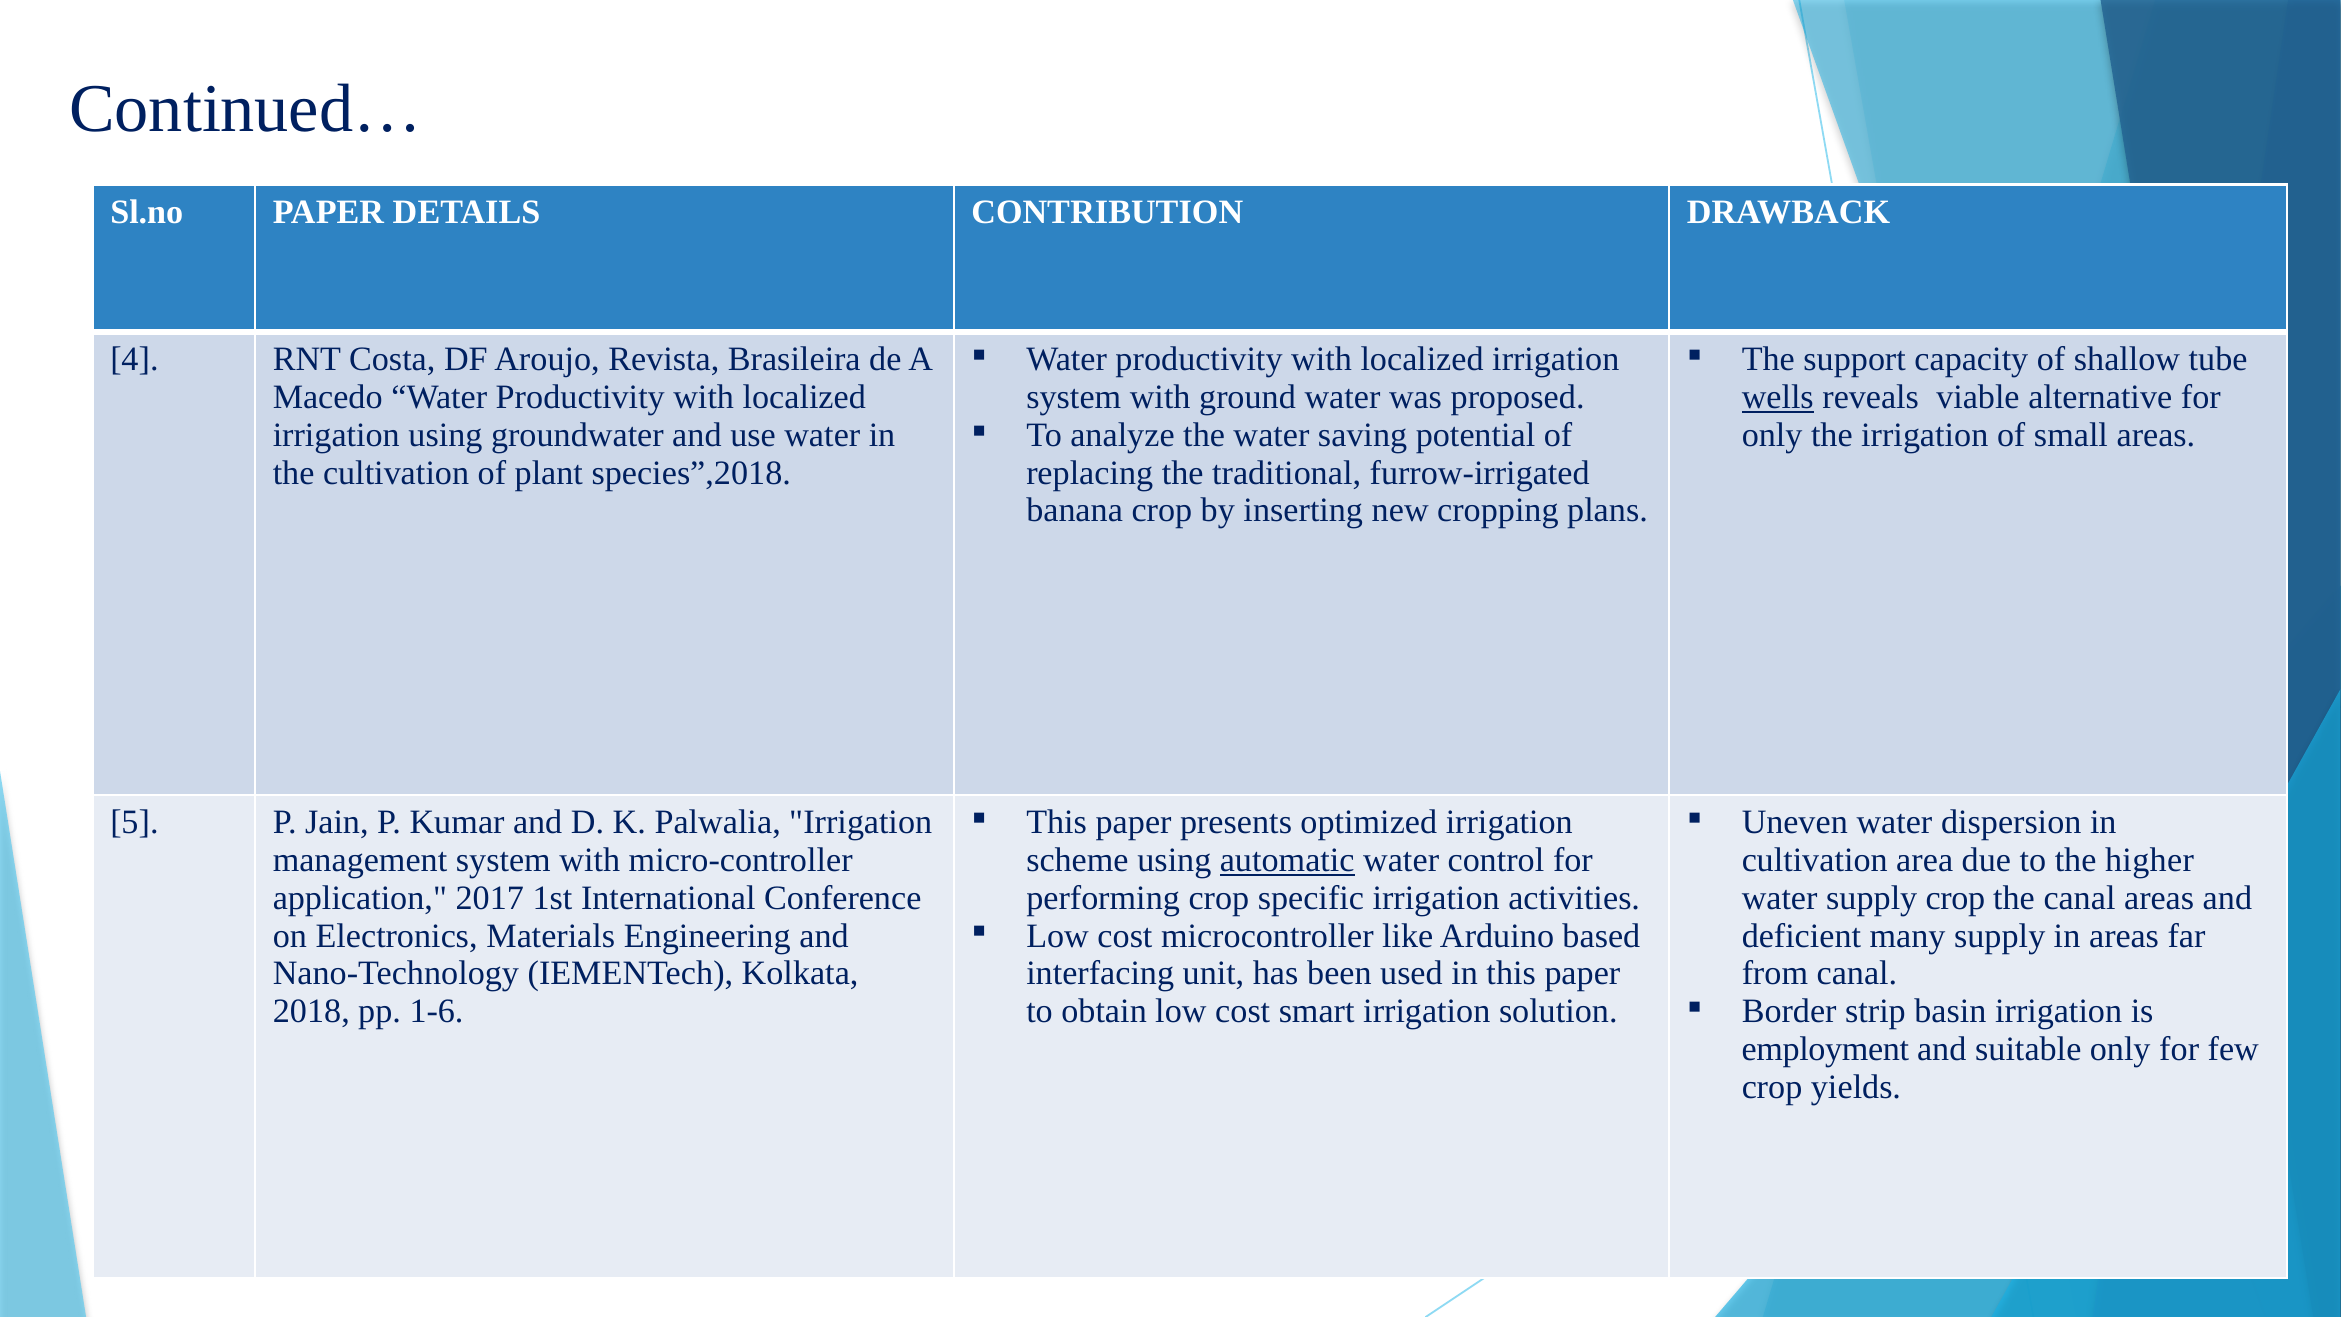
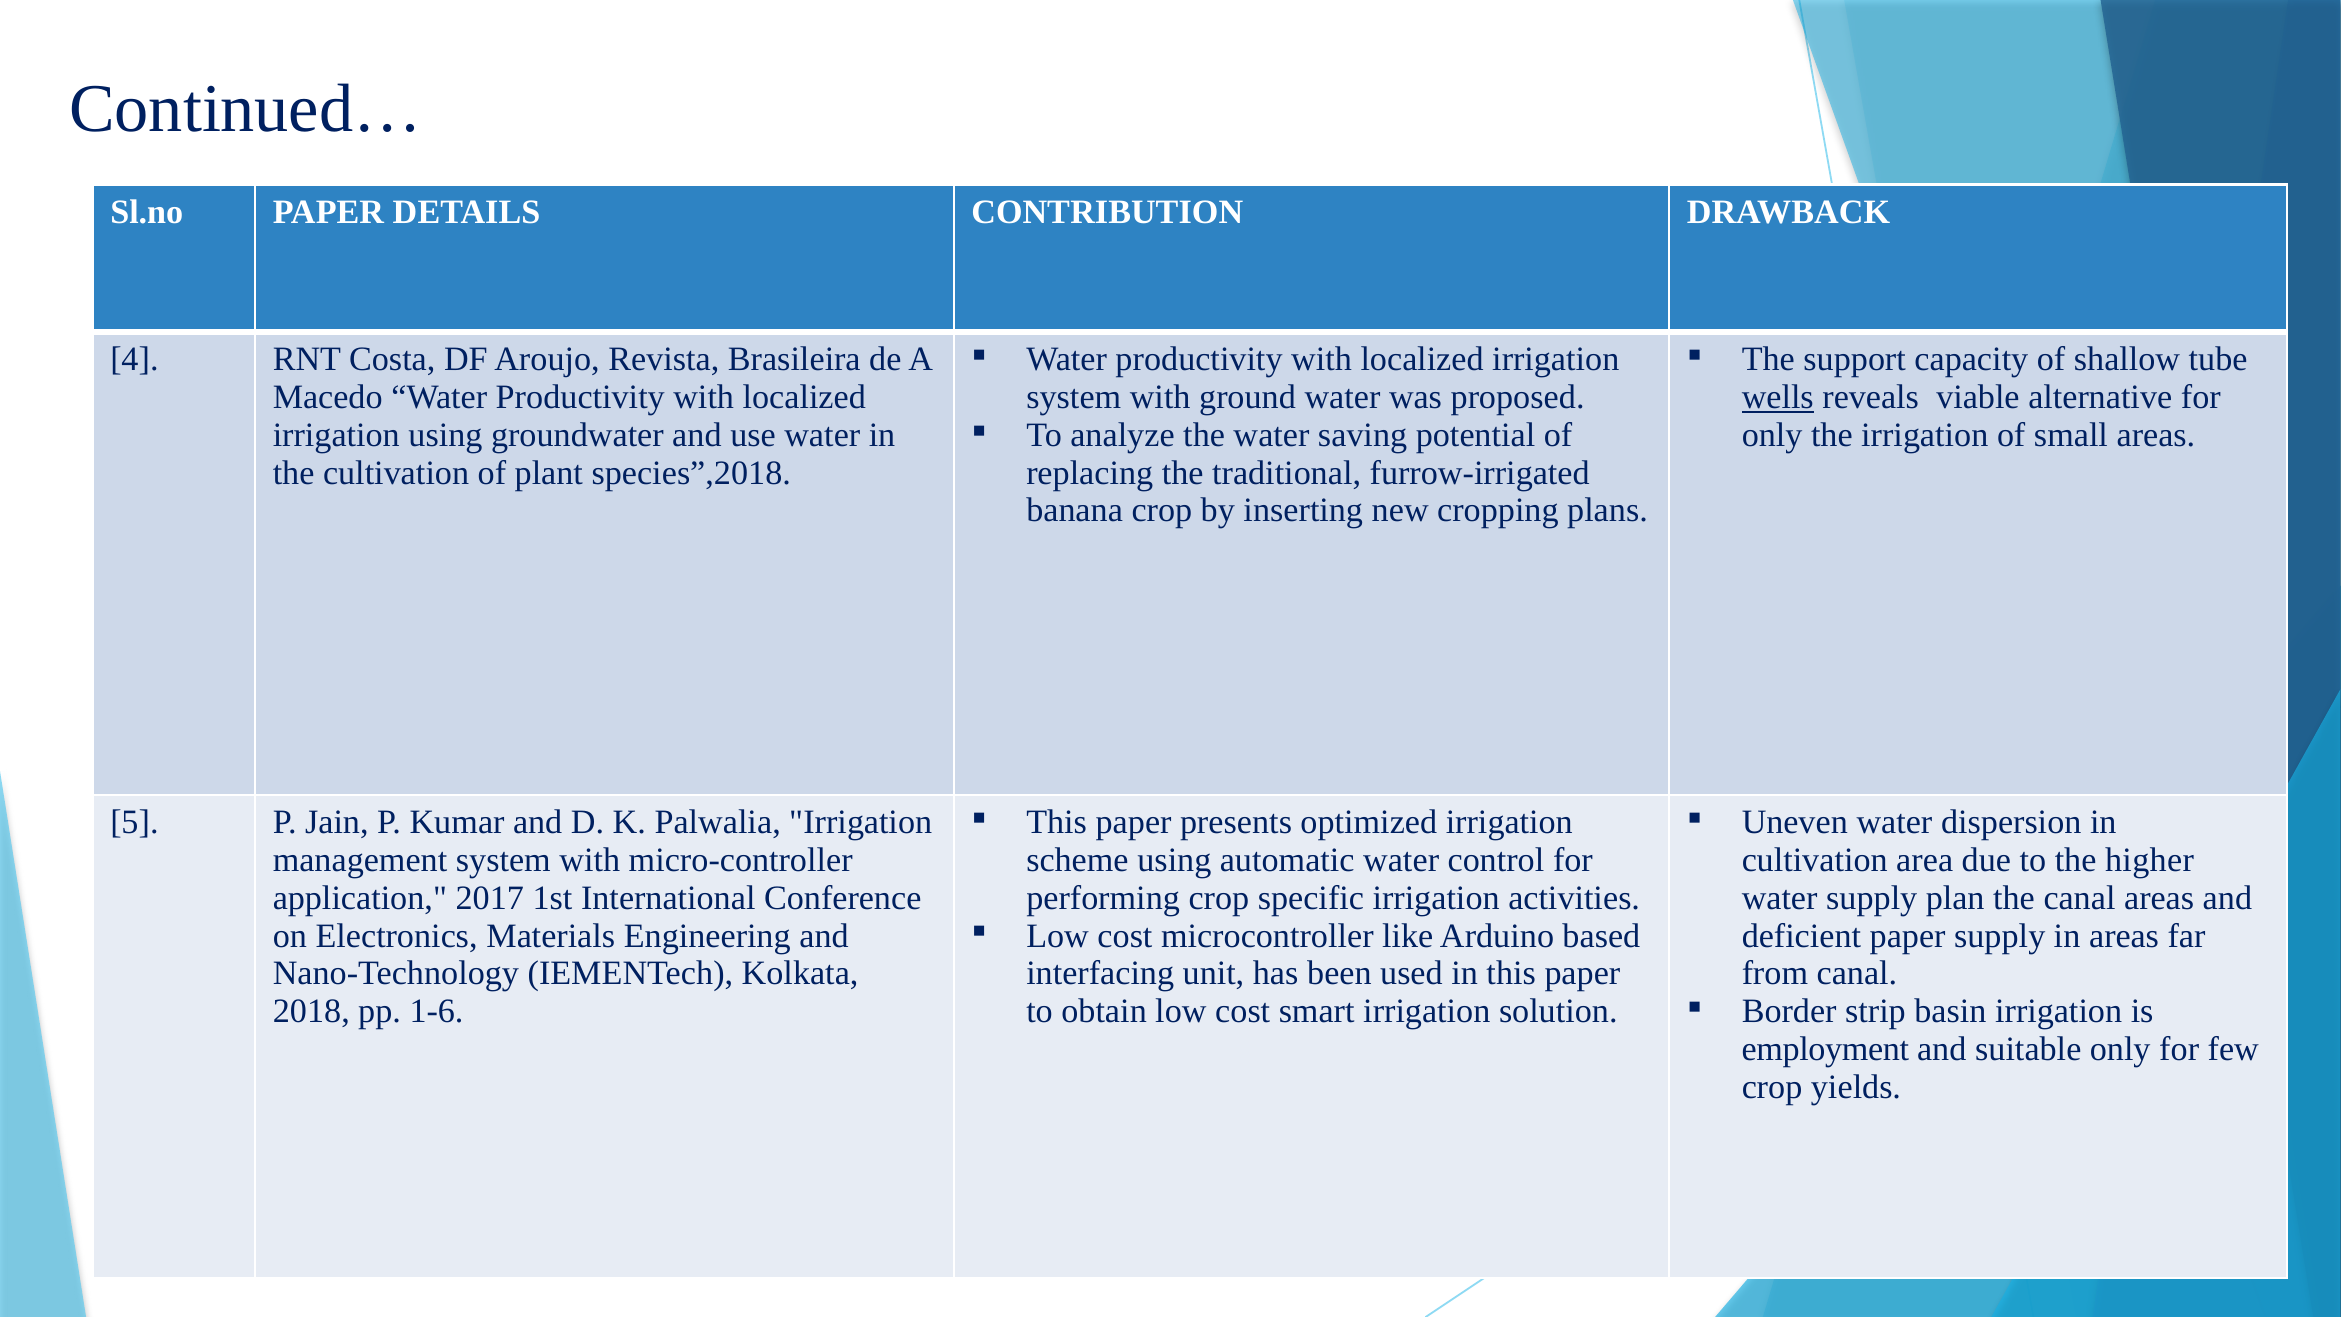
automatic underline: present -> none
supply crop: crop -> plan
deficient many: many -> paper
